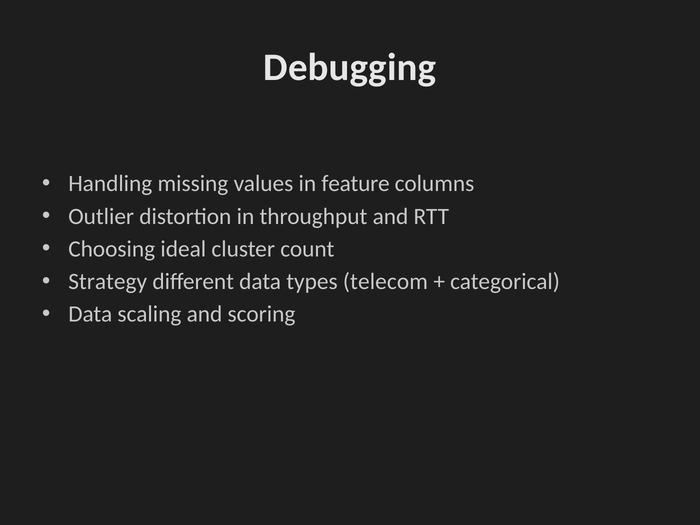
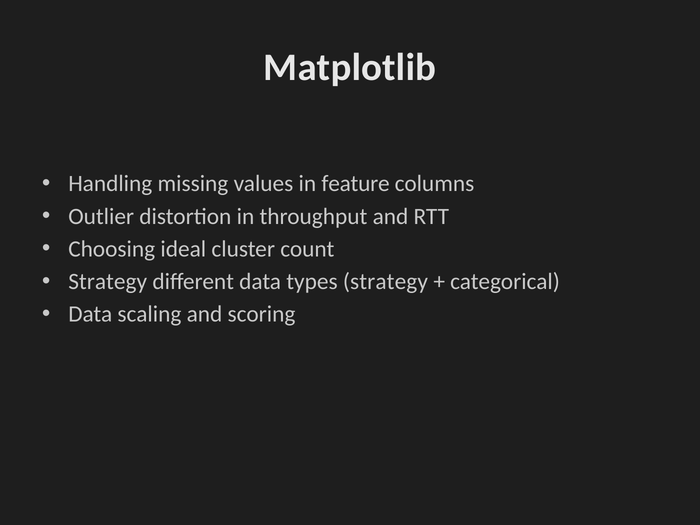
Debugging: Debugging -> Matplotlib
types telecom: telecom -> strategy
